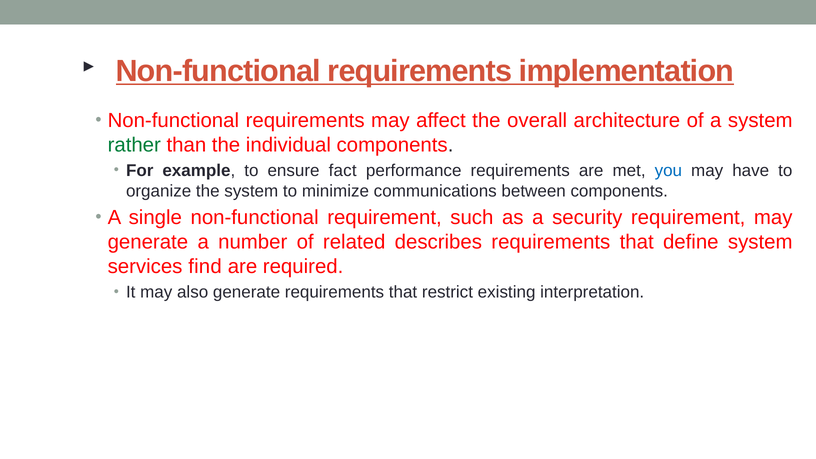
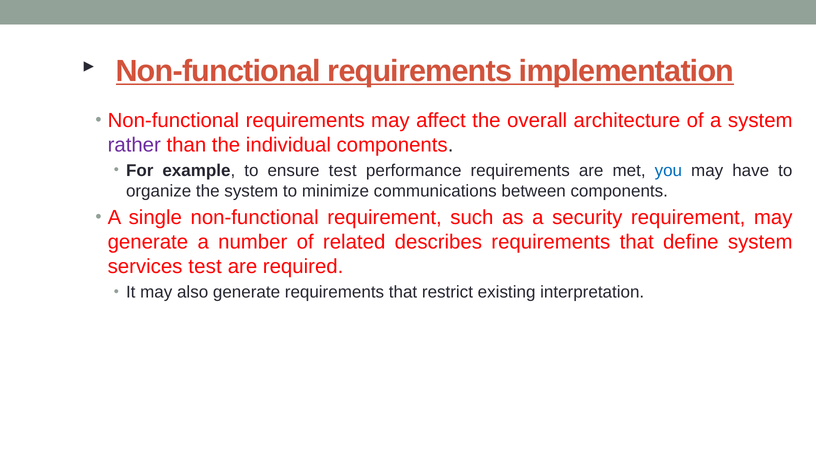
rather colour: green -> purple
ensure fact: fact -> test
services find: find -> test
